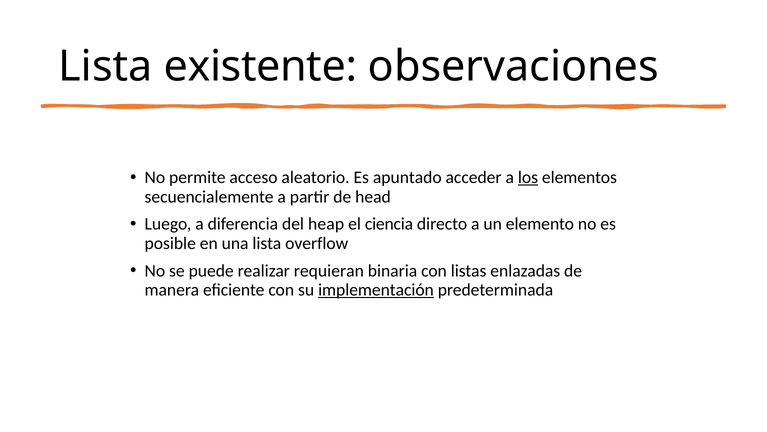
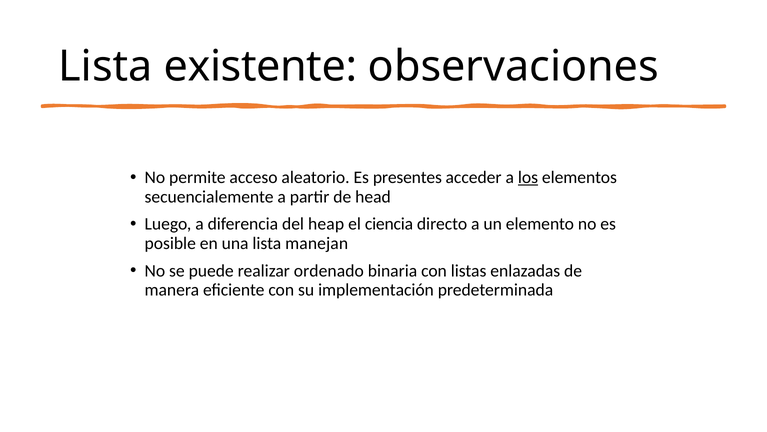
apuntado: apuntado -> presentes
overflow: overflow -> manejan
requieran: requieran -> ordenado
implementación underline: present -> none
